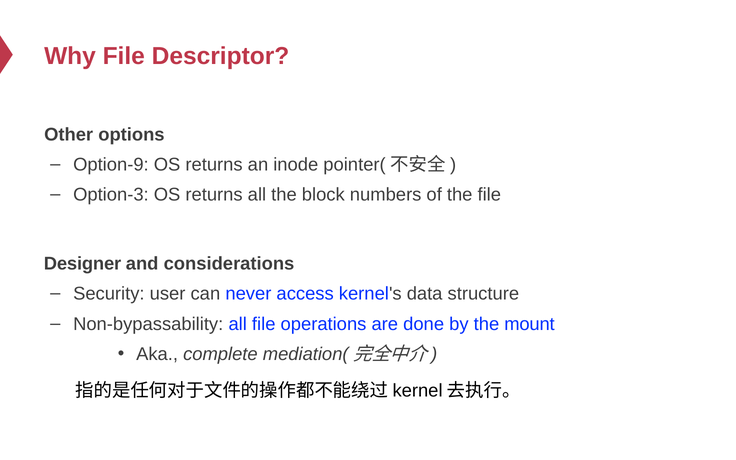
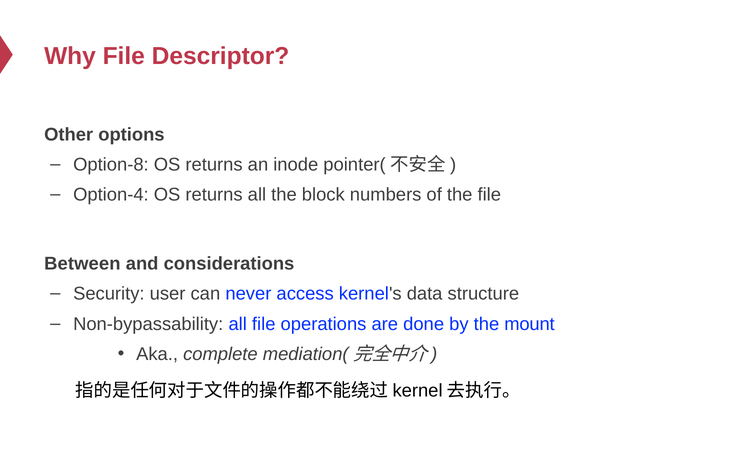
Option-9: Option-9 -> Option-8
Option-3: Option-3 -> Option-4
Designer: Designer -> Between
